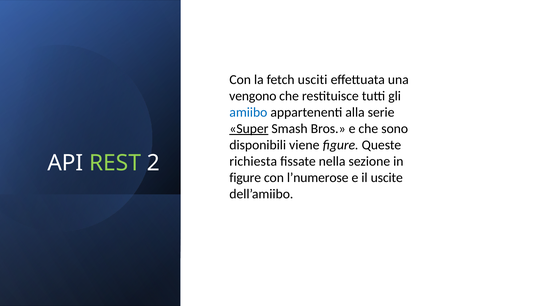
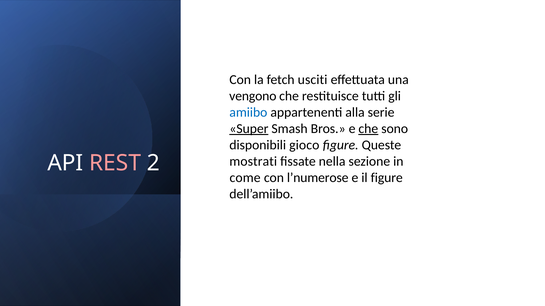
che at (368, 129) underline: none -> present
viene: viene -> gioco
richiesta: richiesta -> mostrati
REST colour: light green -> pink
figure at (245, 178): figure -> come
il uscite: uscite -> figure
